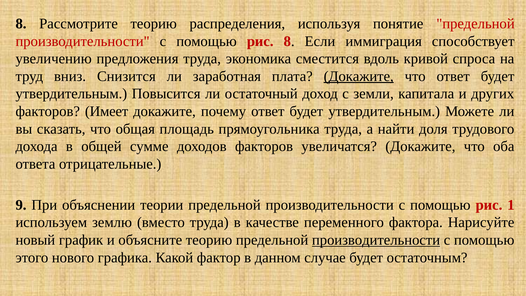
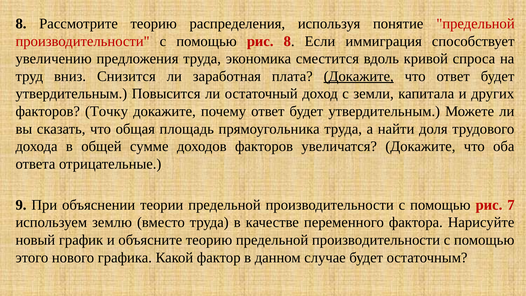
Имеет: Имеет -> Точку
1: 1 -> 7
производительности at (376, 240) underline: present -> none
